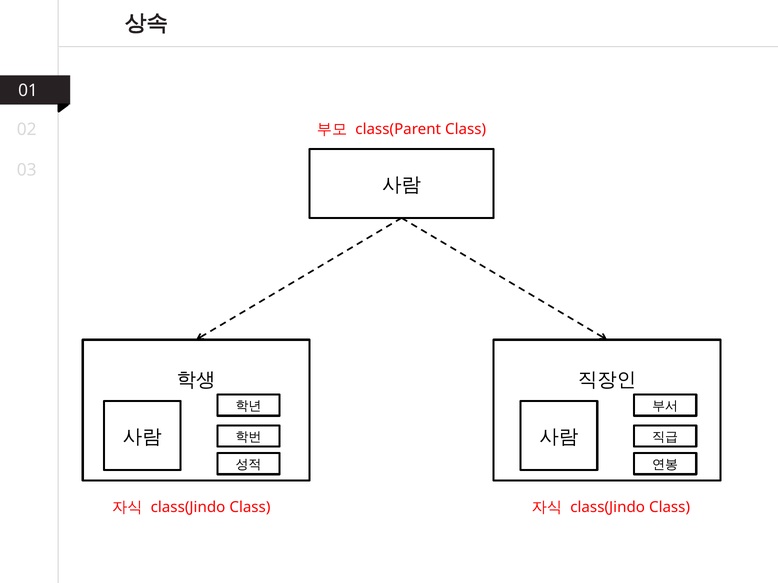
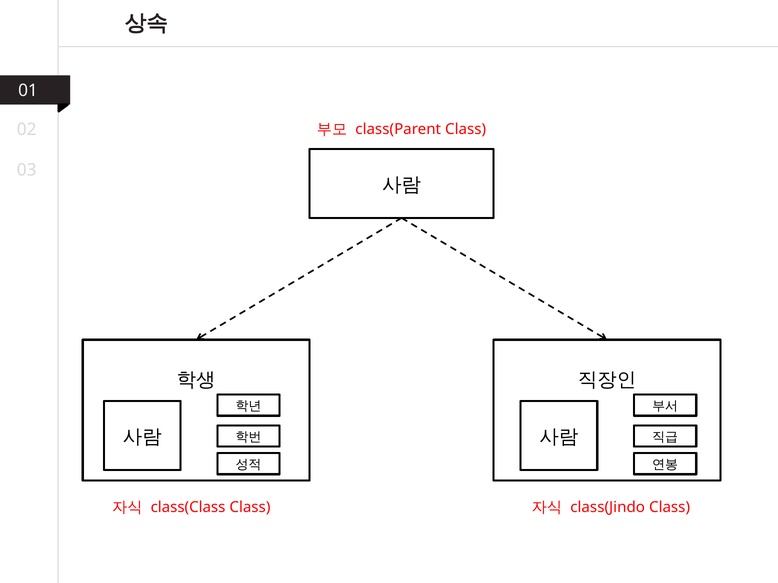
class(Jindo at (188, 508): class(Jindo -> class(Class
